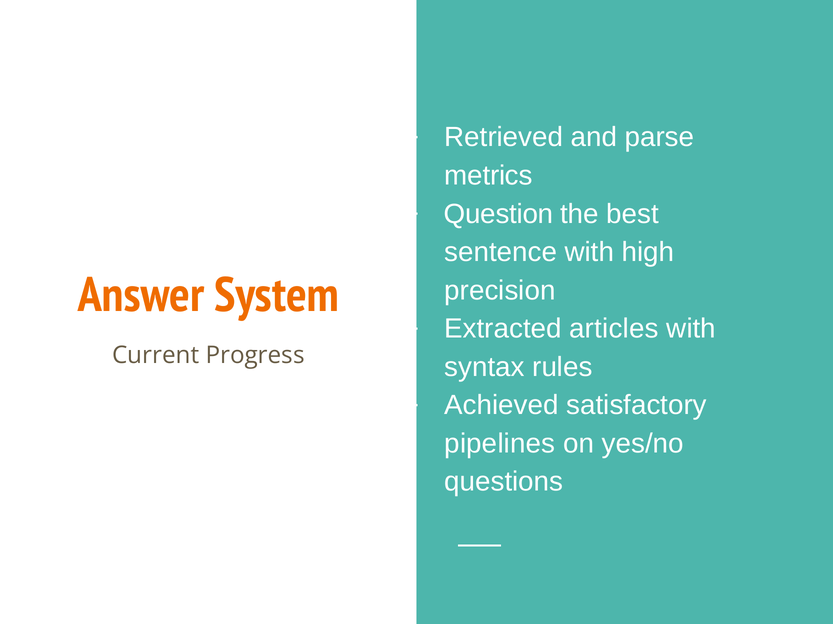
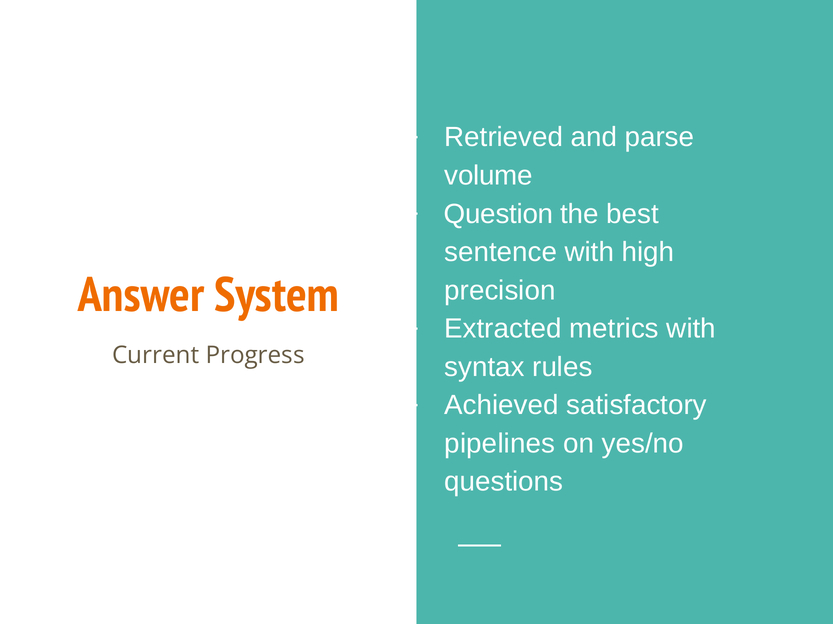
metrics: metrics -> volume
articles: articles -> metrics
